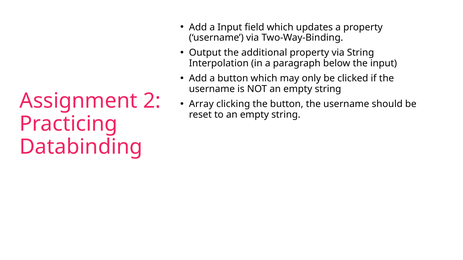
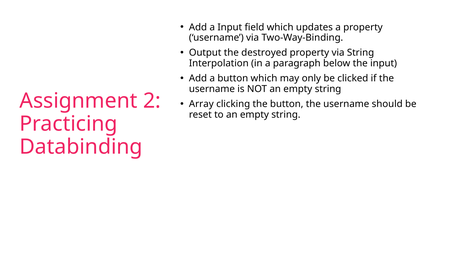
additional: additional -> destroyed
